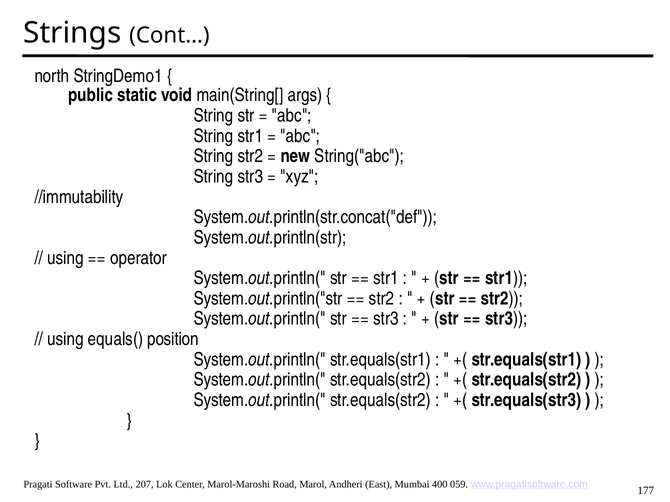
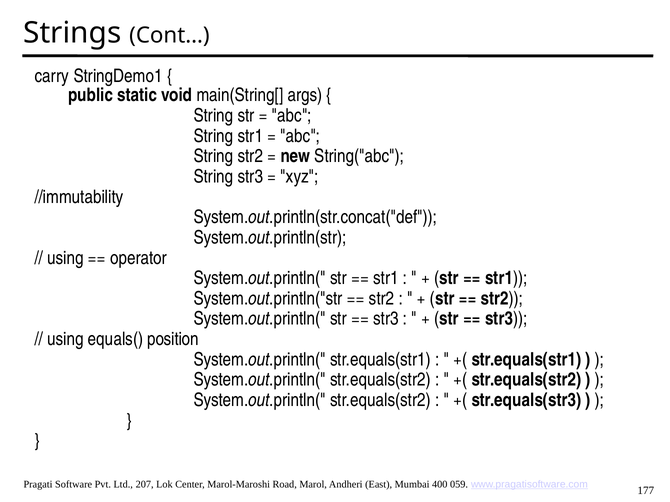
north: north -> carry
